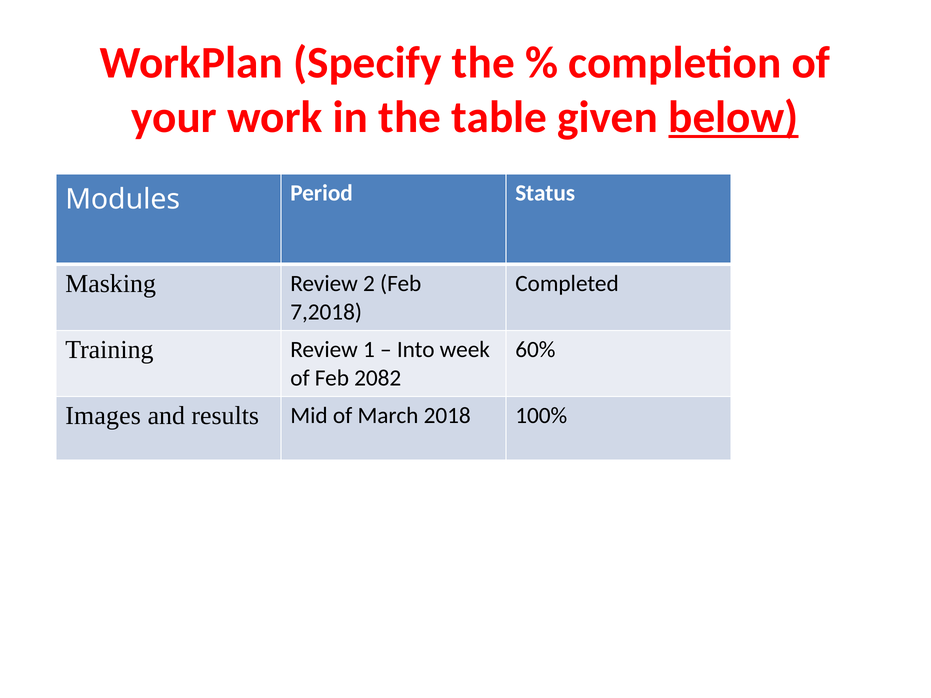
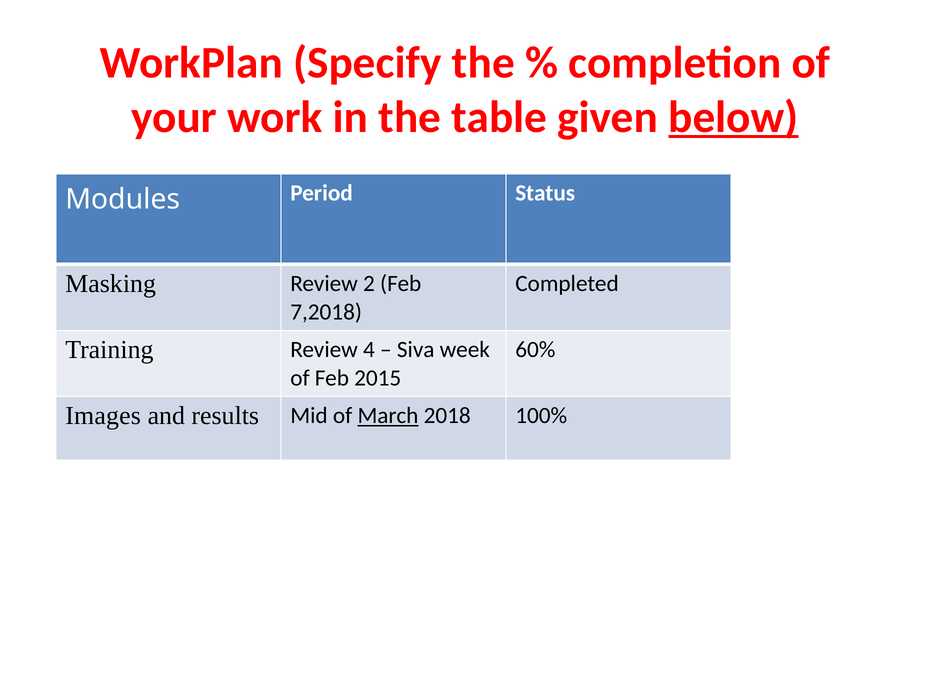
1: 1 -> 4
Into: Into -> Siva
2082: 2082 -> 2015
March underline: none -> present
